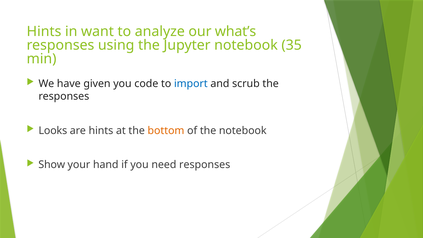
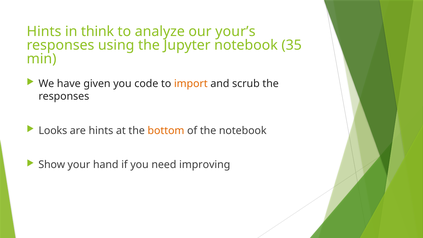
want: want -> think
what’s: what’s -> your’s
import colour: blue -> orange
need responses: responses -> improving
